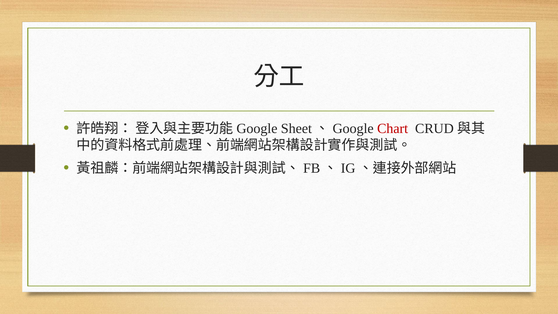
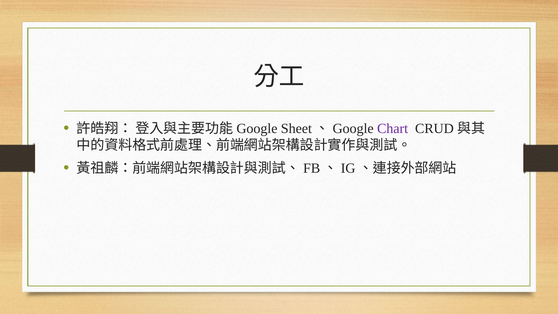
Chart colour: red -> purple
